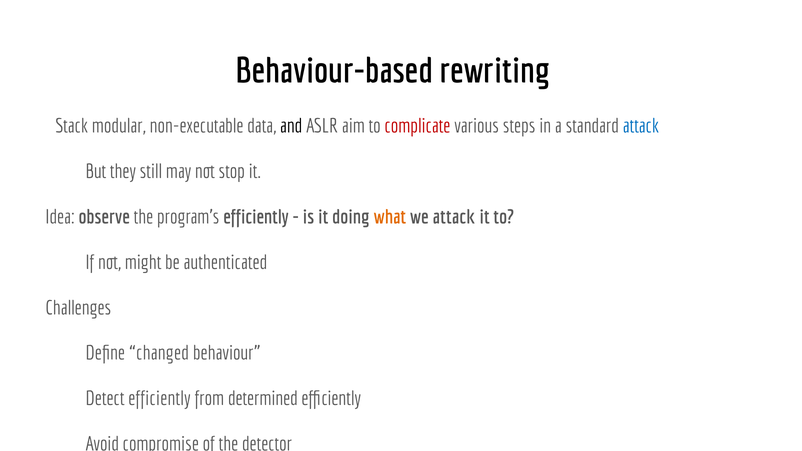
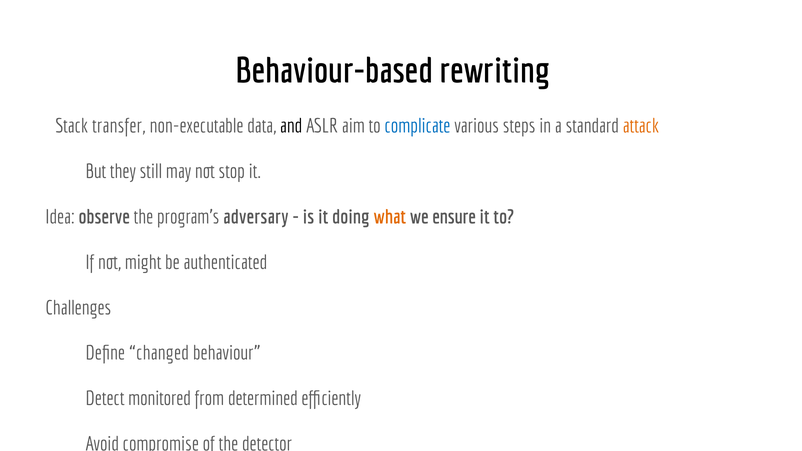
modular: modular -> transfer
complicate colour: red -> blue
attack at (641, 126) colour: blue -> orange
program’s efficiently: efficiently -> adversary
we attack: attack -> ensure
Detect efficiently: efficiently -> monitored
